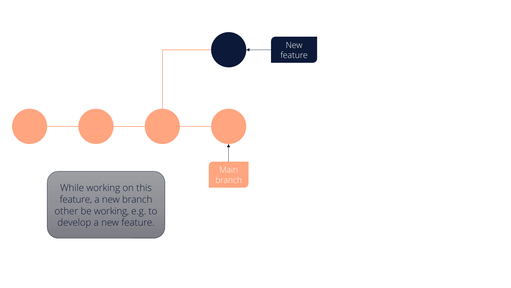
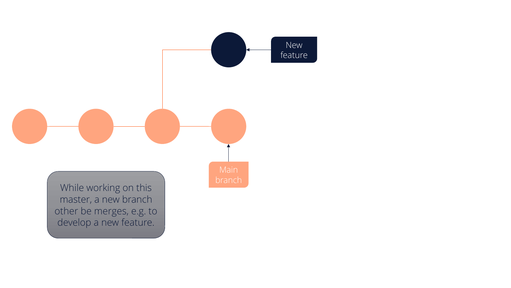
feature at (76, 199): feature -> master
be working: working -> merges
